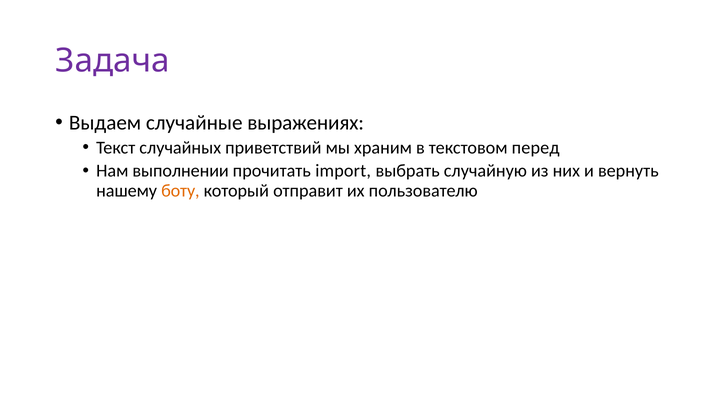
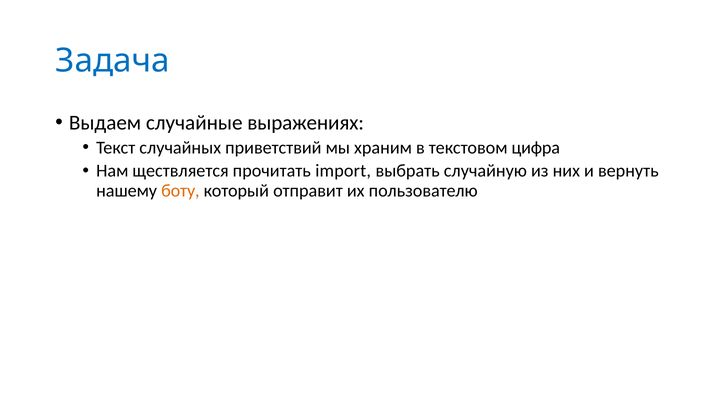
Задача colour: purple -> blue
перед: перед -> цифра
выполнении: выполнении -> ществляется
